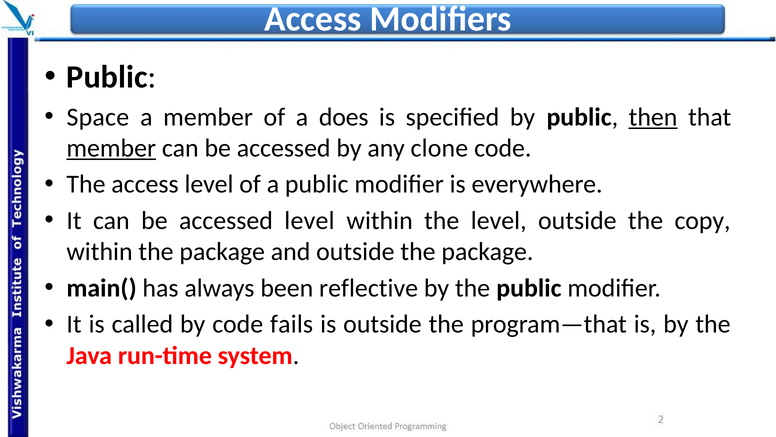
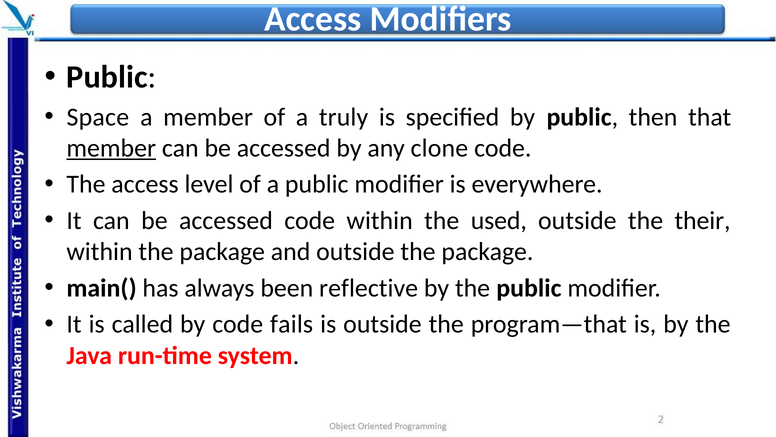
does: does -> truly
then underline: present -> none
accessed level: level -> code
the level: level -> used
copy: copy -> their
